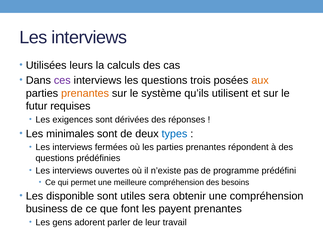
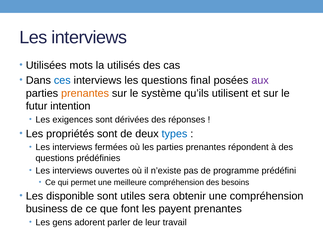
leurs: leurs -> mots
calculs: calculs -> utilisés
ces colour: purple -> blue
trois: trois -> final
aux colour: orange -> purple
requises: requises -> intention
minimales: minimales -> propriétés
